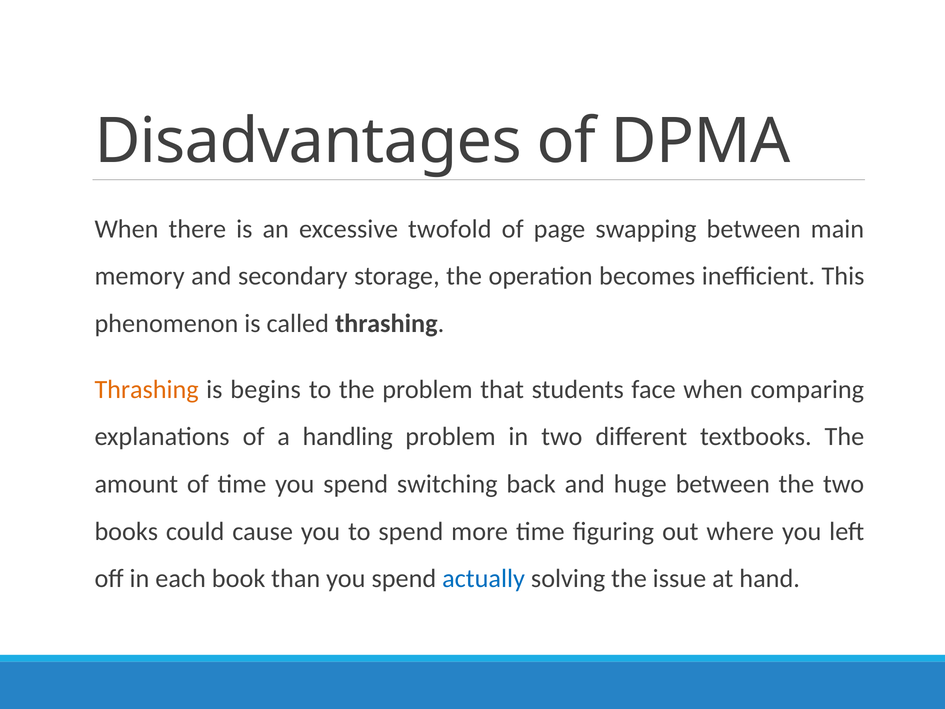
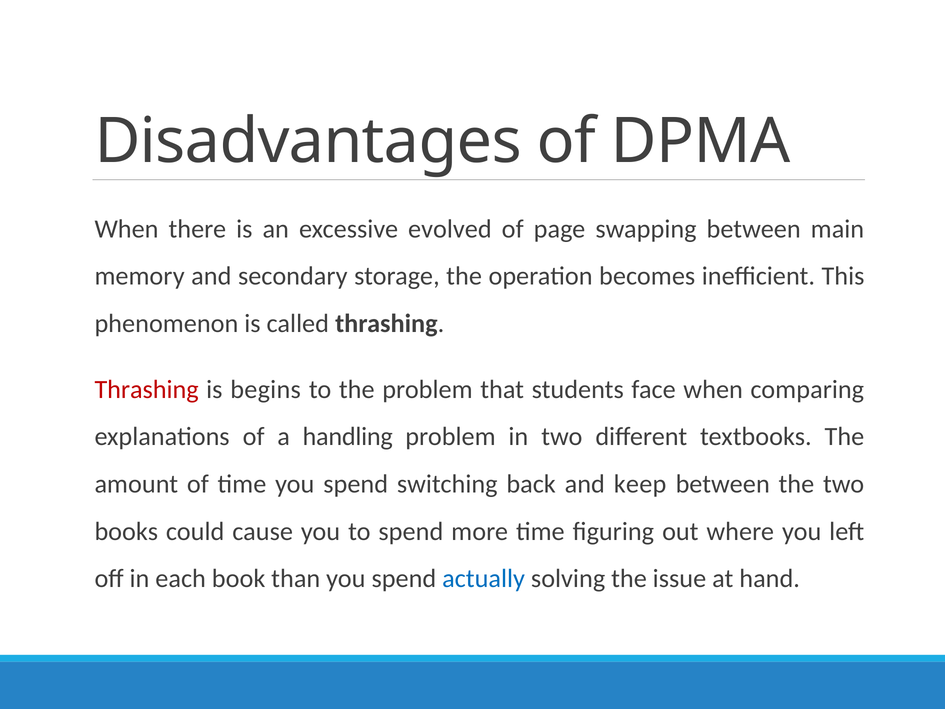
twofold: twofold -> evolved
Thrashing at (147, 389) colour: orange -> red
huge: huge -> keep
